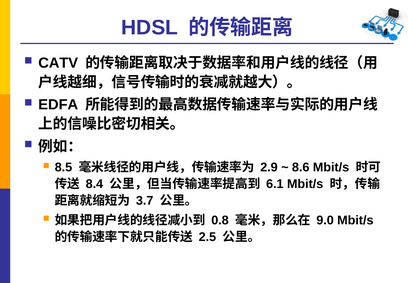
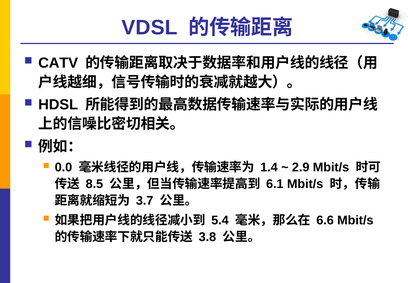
HDSL: HDSL -> VDSL
EDFA: EDFA -> HDSL
8.5: 8.5 -> 0.0
2.9: 2.9 -> 1.4
8.6: 8.6 -> 2.9
8.4: 8.4 -> 8.5
0.8: 0.8 -> 5.4
9.0: 9.0 -> 6.6
2.5: 2.5 -> 3.8
